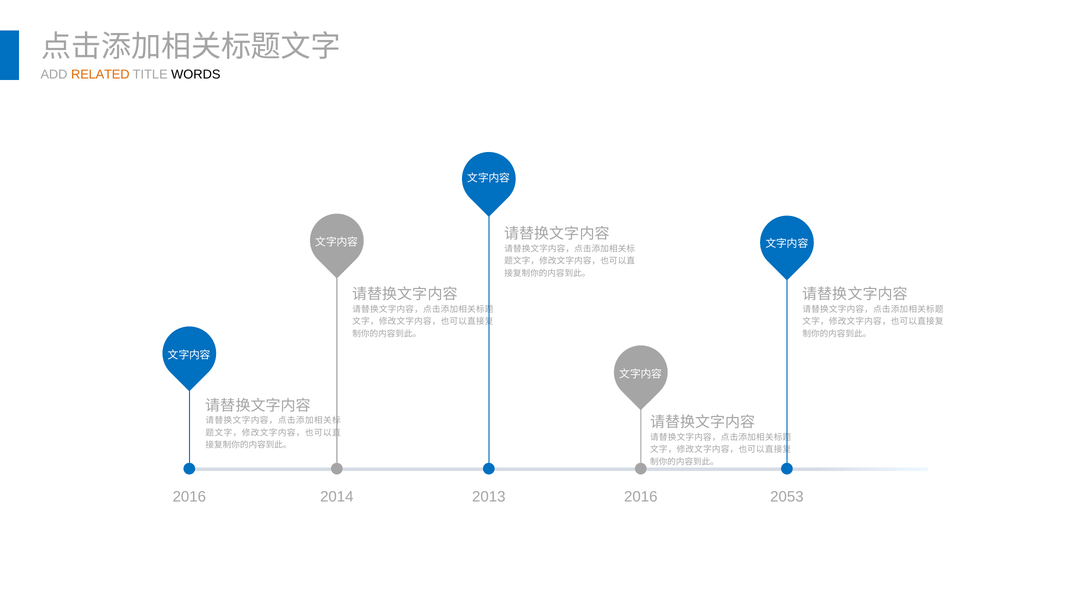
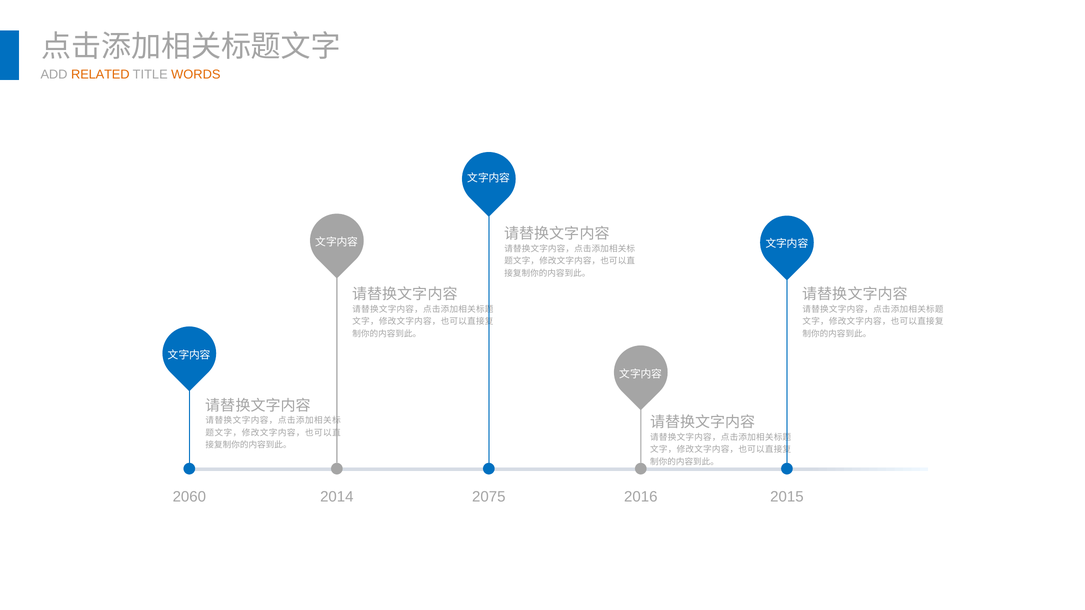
WORDS colour: black -> orange
2016 at (189, 497): 2016 -> 2060
2013: 2013 -> 2075
2053: 2053 -> 2015
